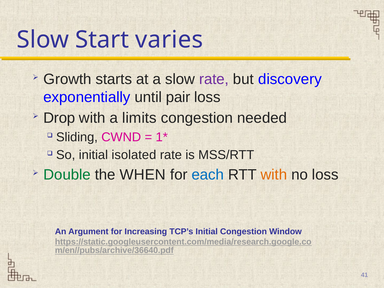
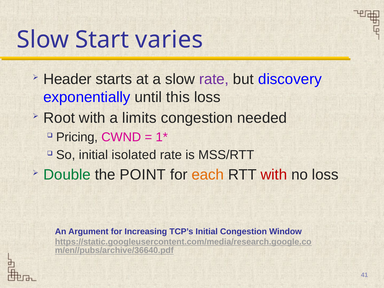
Growth: Growth -> Header
pair: pair -> this
Drop: Drop -> Root
Sliding: Sliding -> Pricing
WHEN: WHEN -> POINT
each colour: blue -> orange
with at (274, 175) colour: orange -> red
